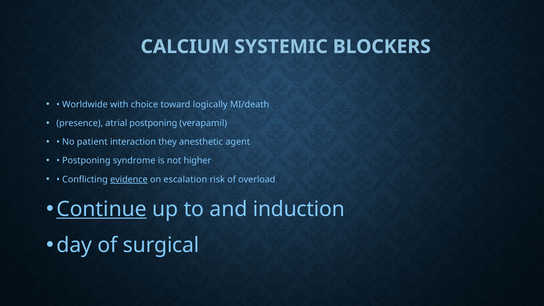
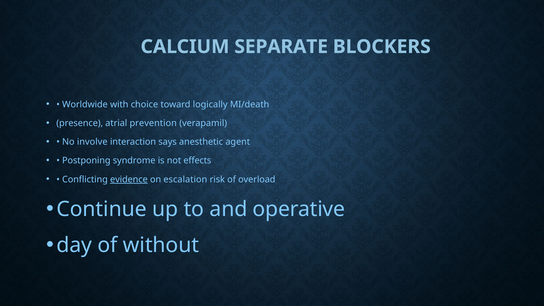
SYSTEMIC: SYSTEMIC -> SEPARATE
atrial postponing: postponing -> prevention
patient: patient -> involve
they: they -> says
higher: higher -> effects
Continue underline: present -> none
induction: induction -> operative
surgical: surgical -> without
